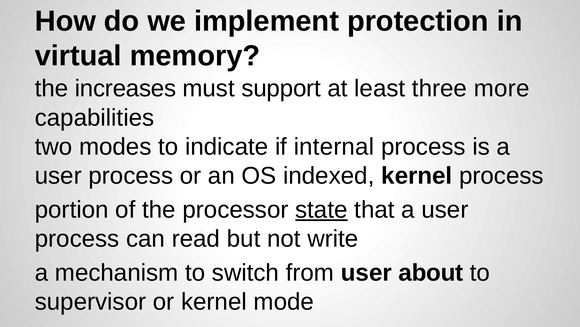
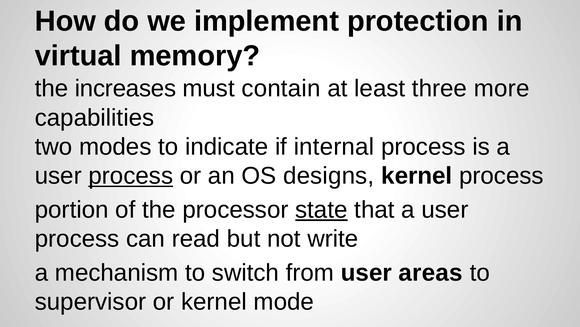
support: support -> contain
process at (131, 175) underline: none -> present
indexed: indexed -> designs
about: about -> areas
